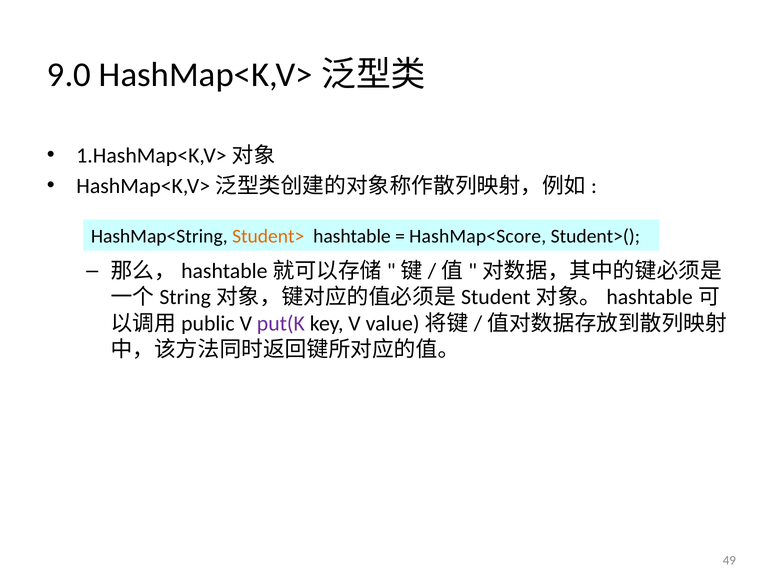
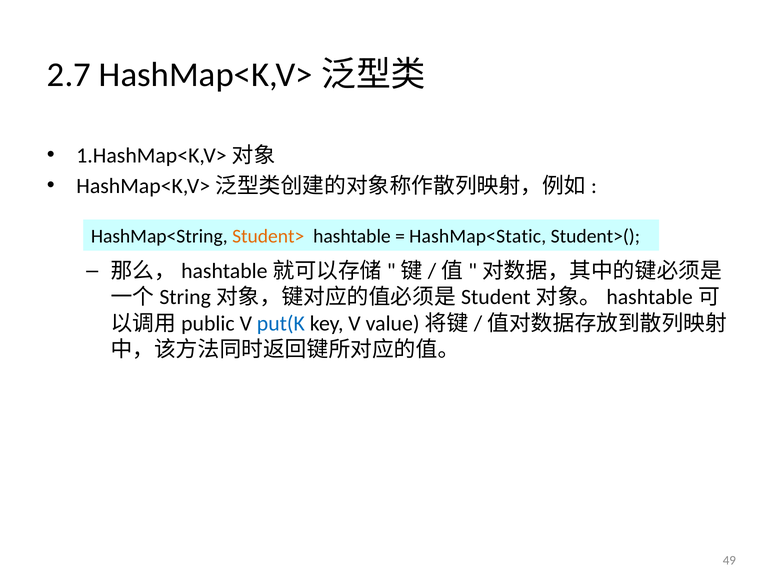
9.0: 9.0 -> 2.7
HashMap<Score: HashMap<Score -> HashMap<Static
put(K colour: purple -> blue
